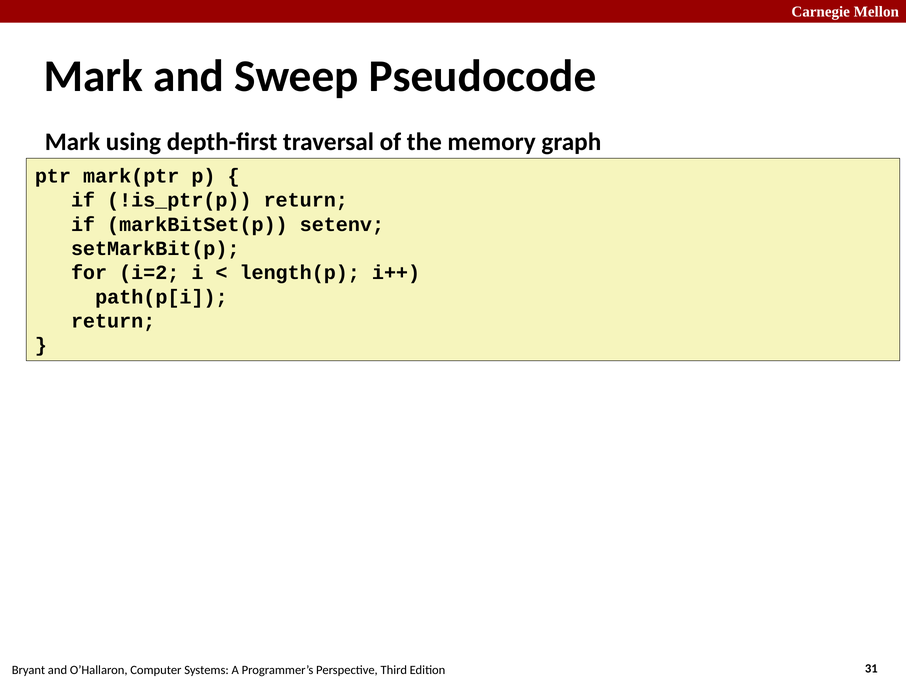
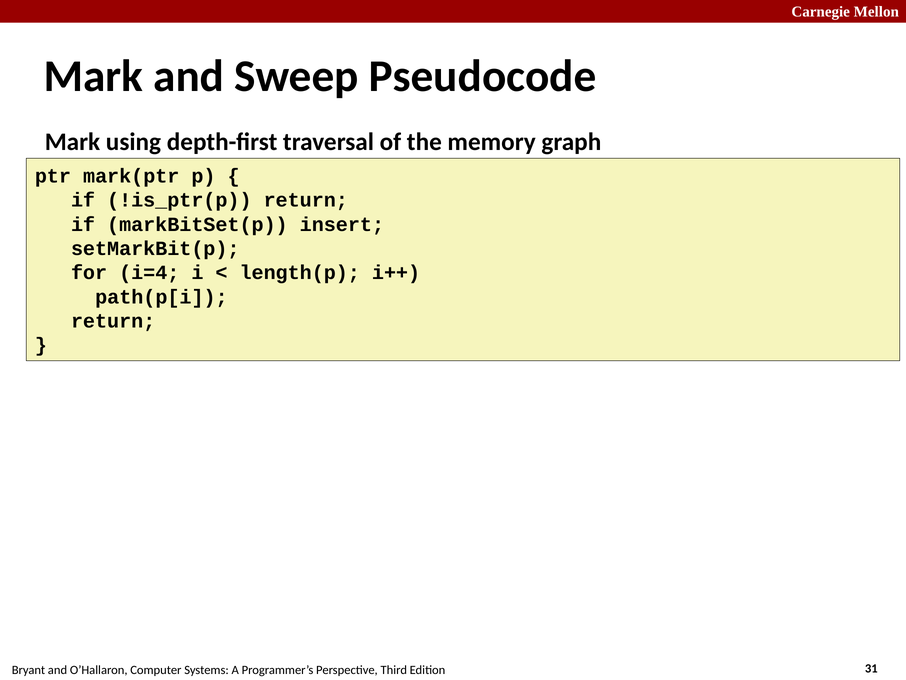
setenv: setenv -> insert
i=2: i=2 -> i=4
